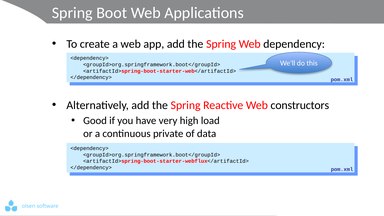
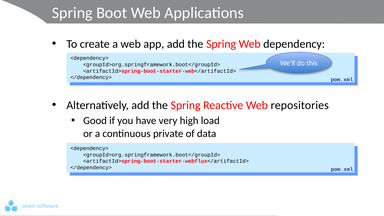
constructors: constructors -> repositories
